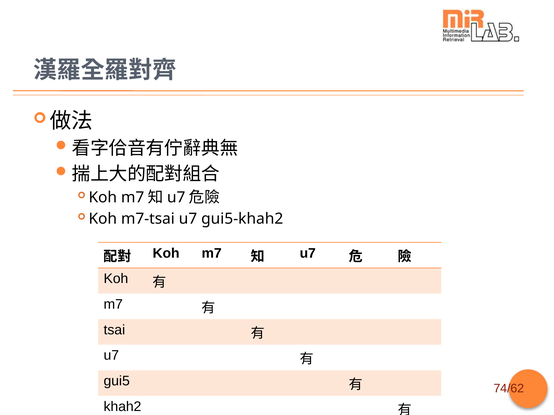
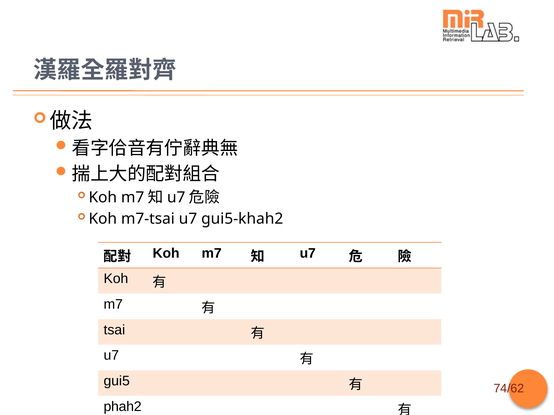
khah2: khah2 -> phah2
